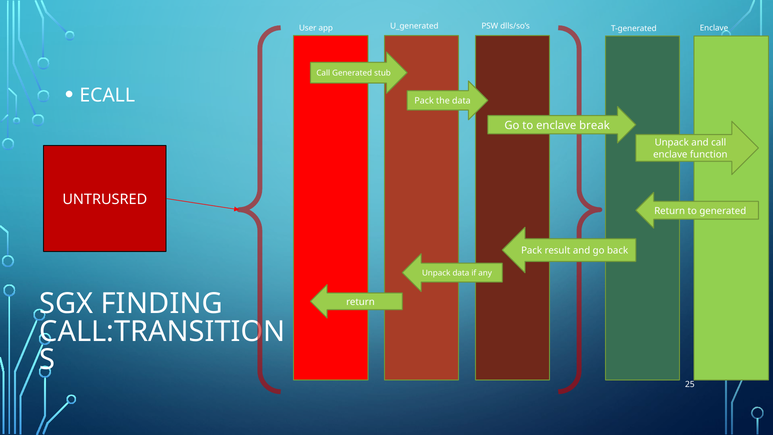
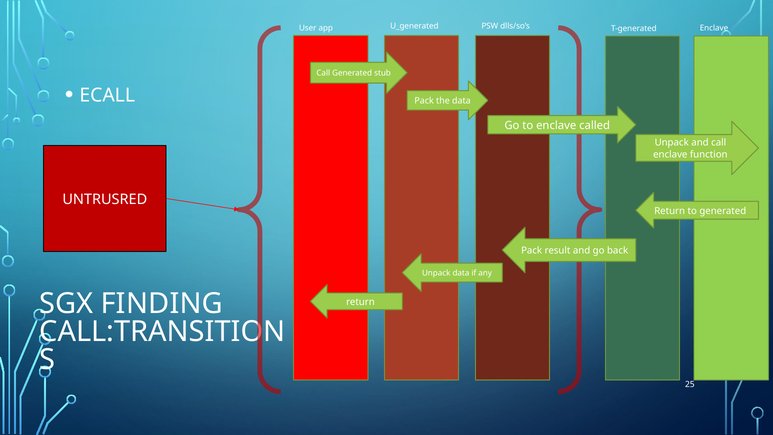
break: break -> called
